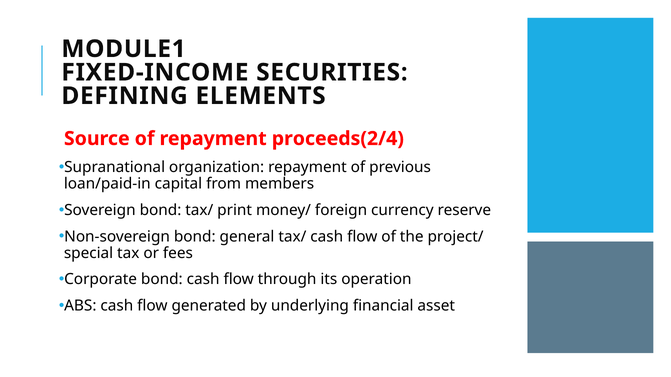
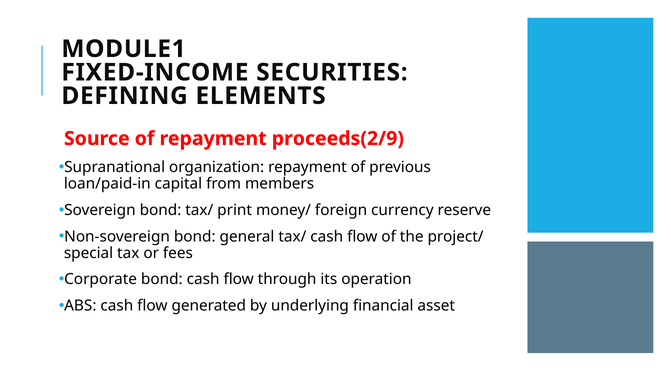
proceeds(2/4: proceeds(2/4 -> proceeds(2/9
